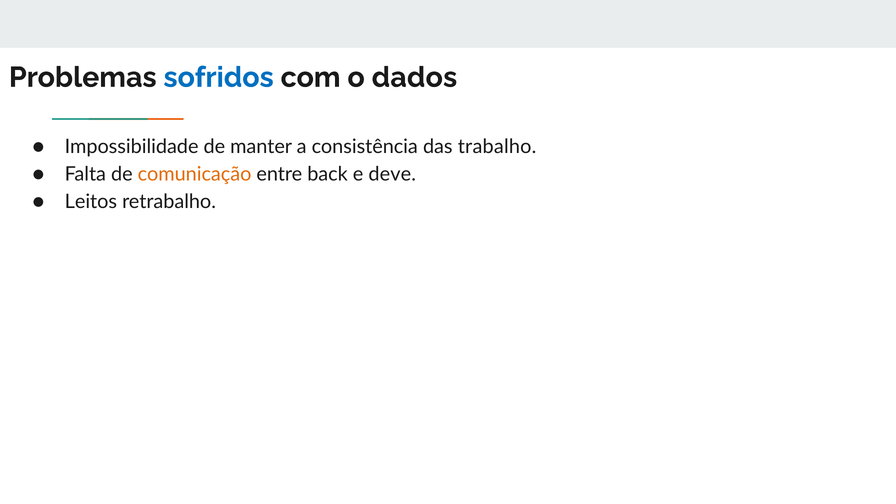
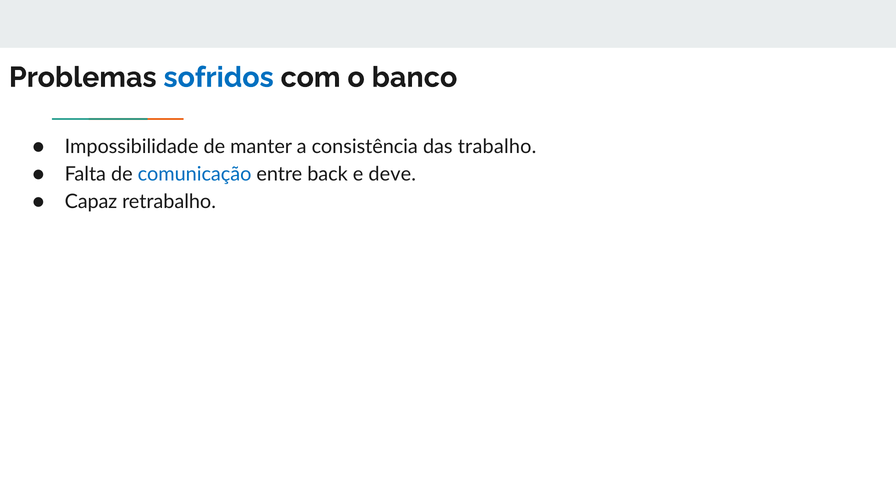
dados: dados -> banco
comunicação colour: orange -> blue
Leitos: Leitos -> Capaz
